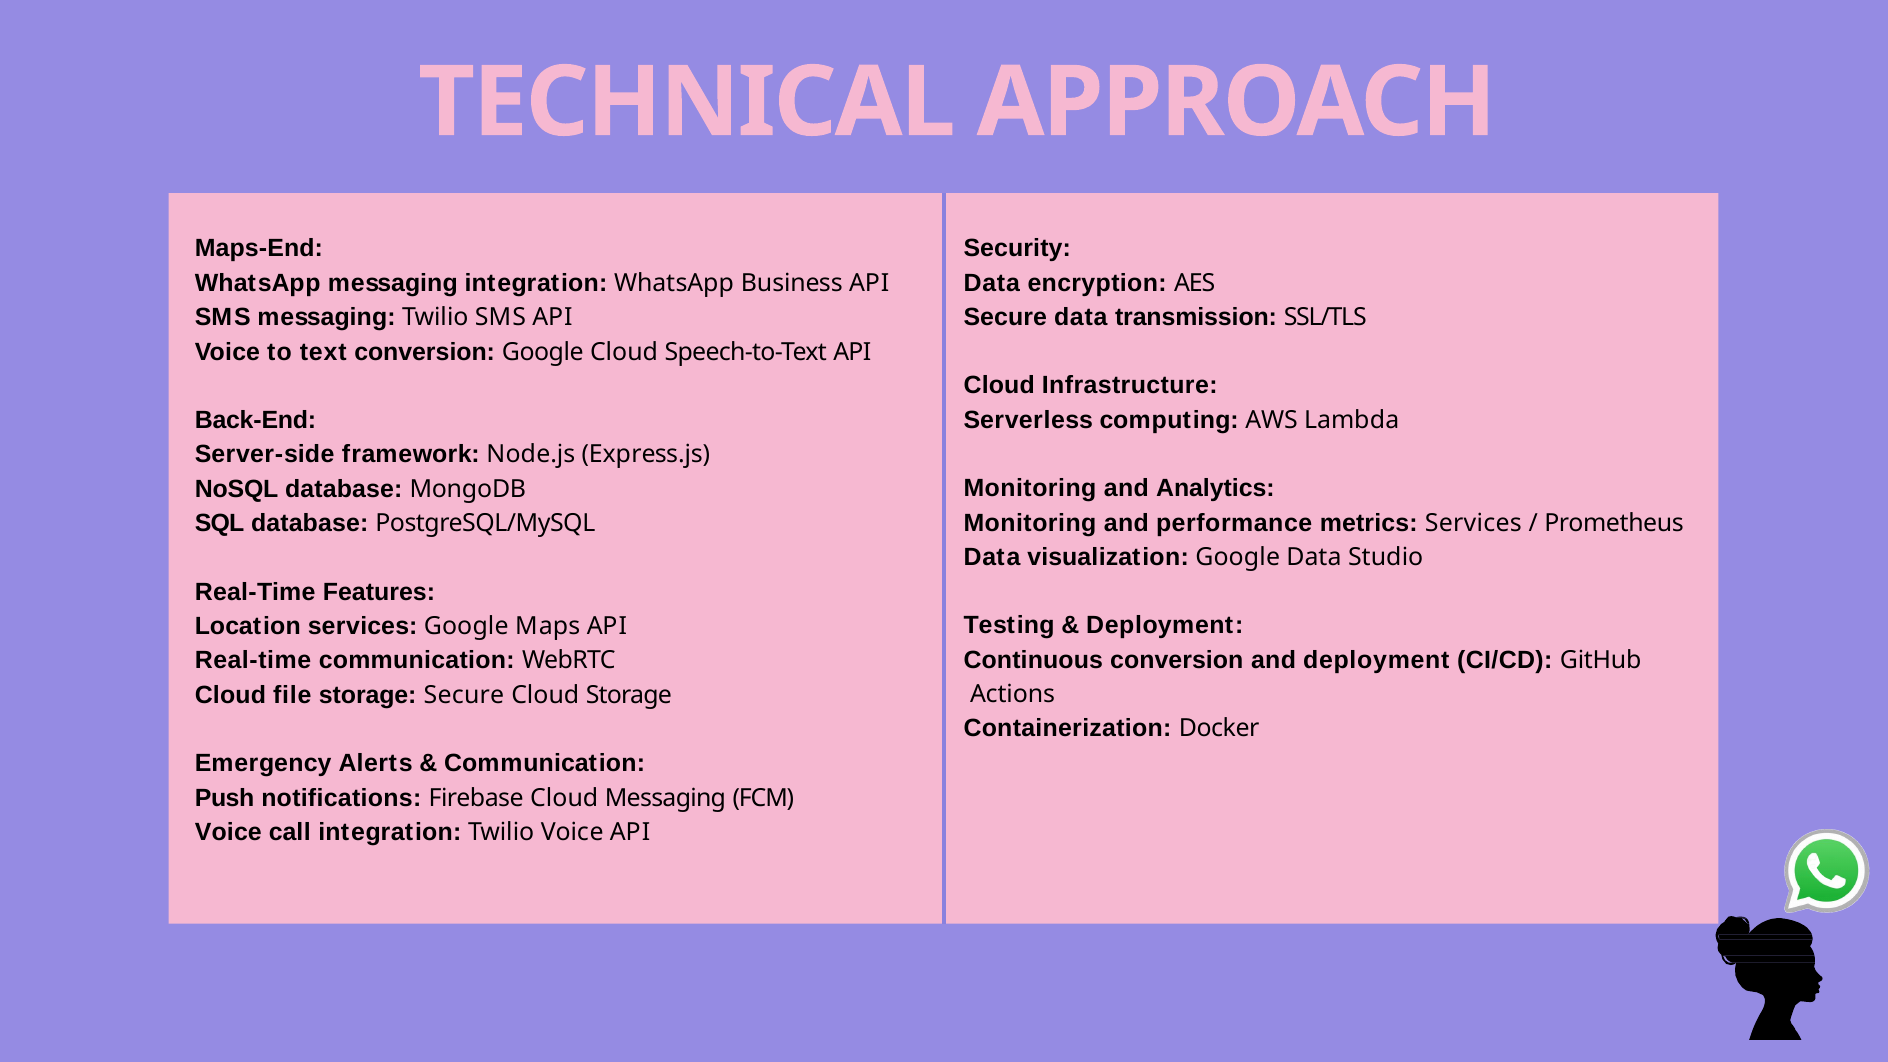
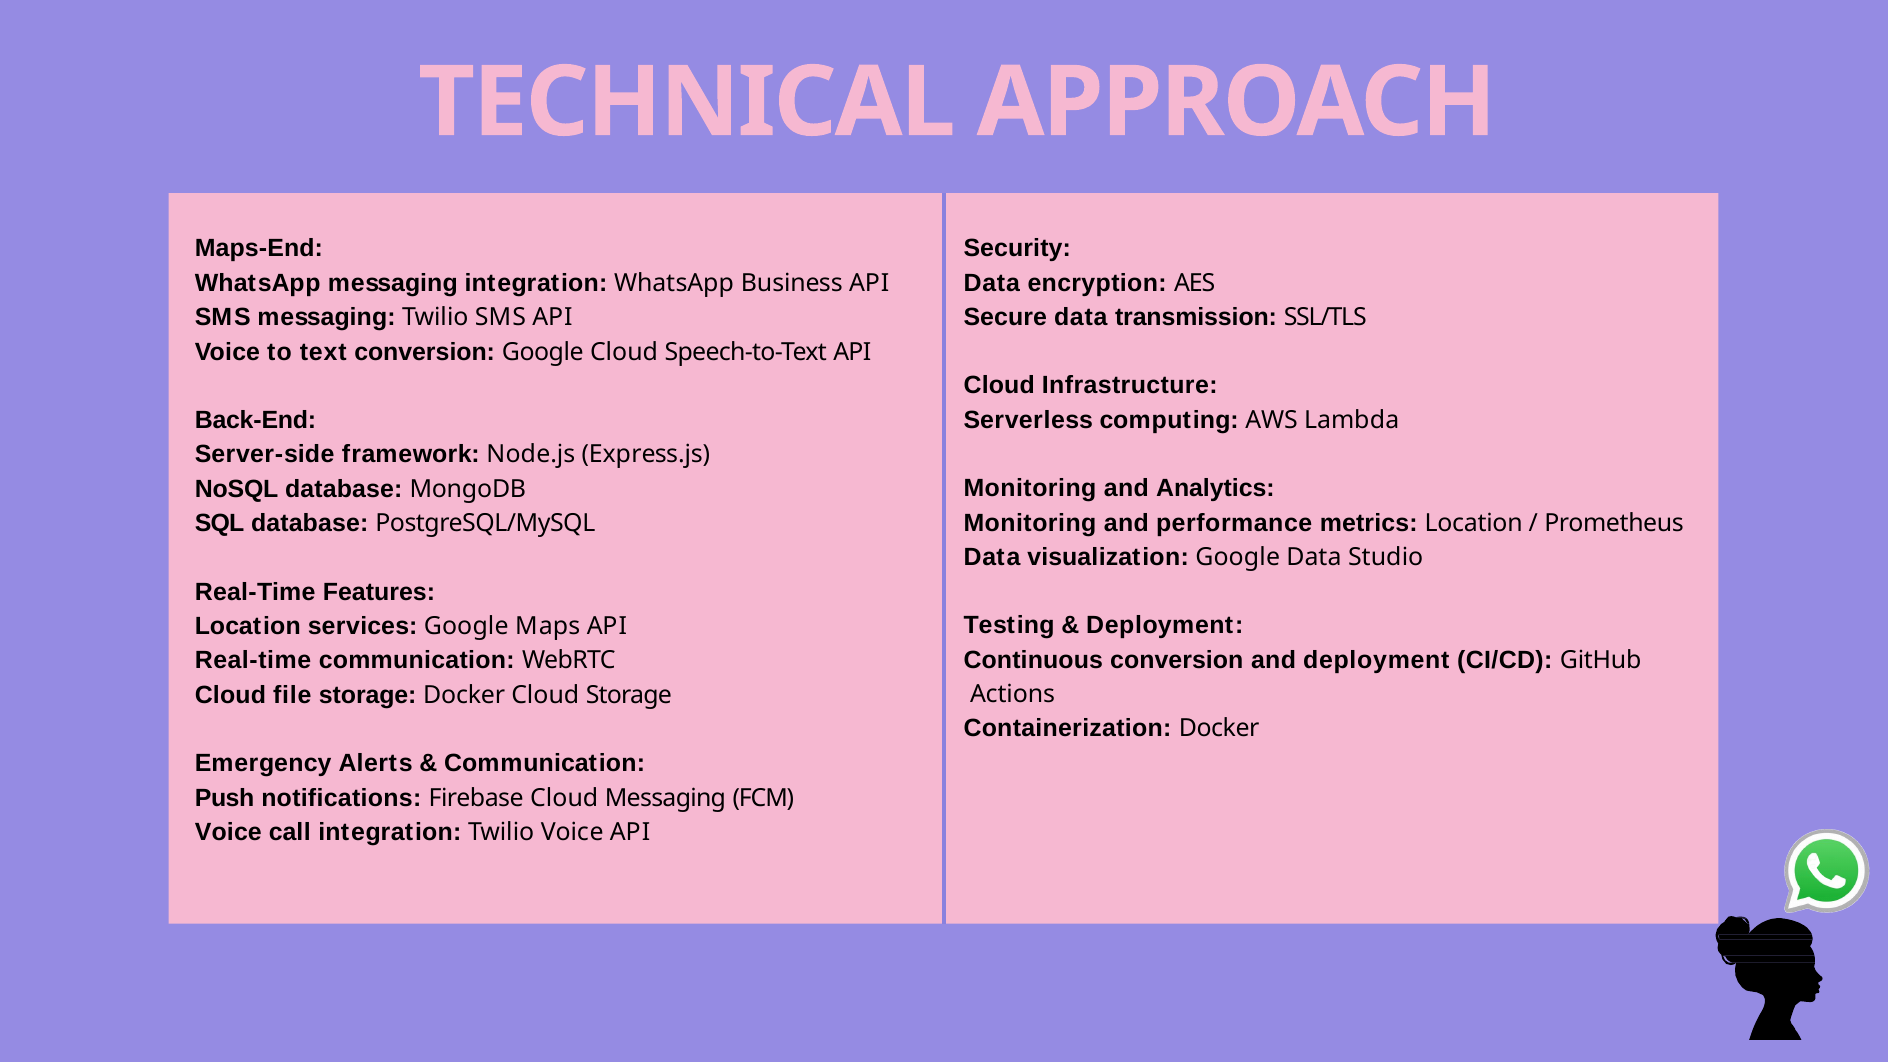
metrics Services: Services -> Location
storage Secure: Secure -> Docker
